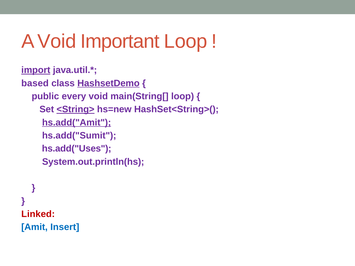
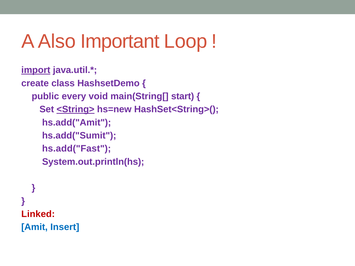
A Void: Void -> Also
based: based -> create
HashsetDemo underline: present -> none
main(String[ loop: loop -> start
hs.add("Amit underline: present -> none
hs.add("Uses: hs.add("Uses -> hs.add("Fast
